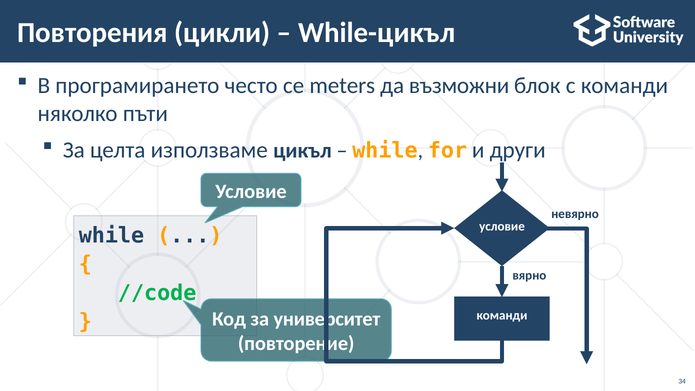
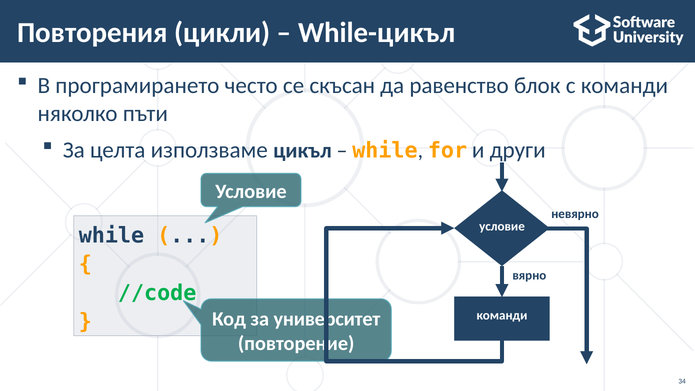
meters: meters -> скъсан
възможни: възможни -> равенство
